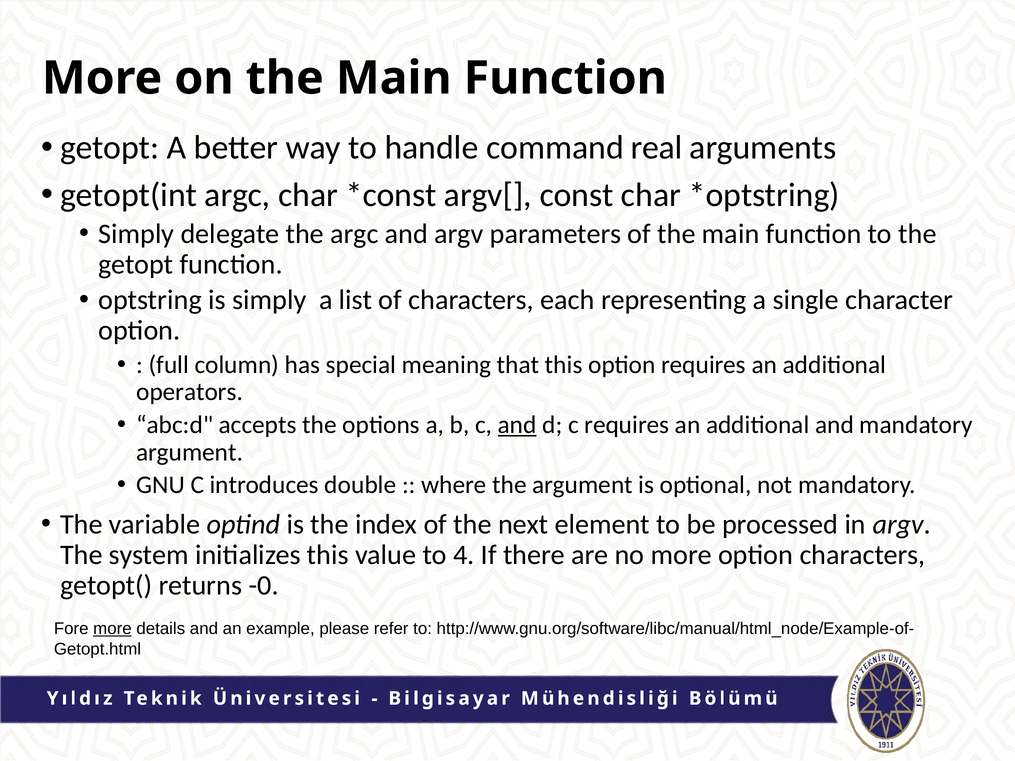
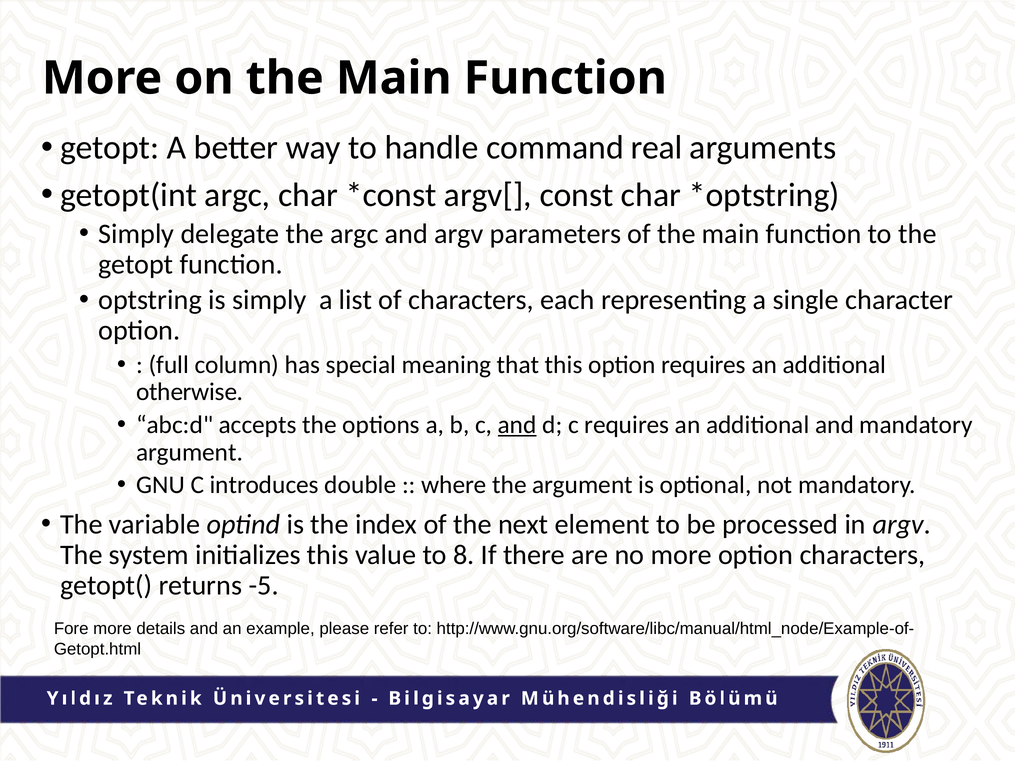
operators: operators -> otherwise
4: 4 -> 8
-0: -0 -> -5
more at (112, 629) underline: present -> none
